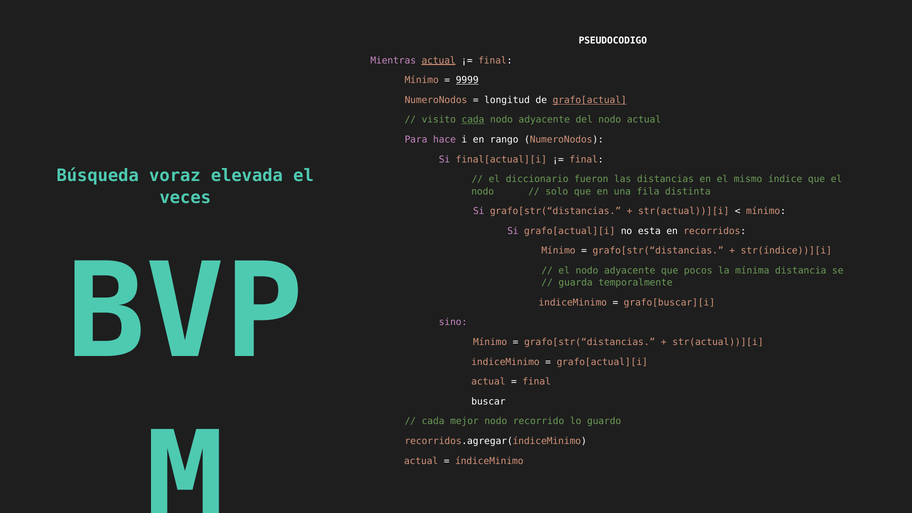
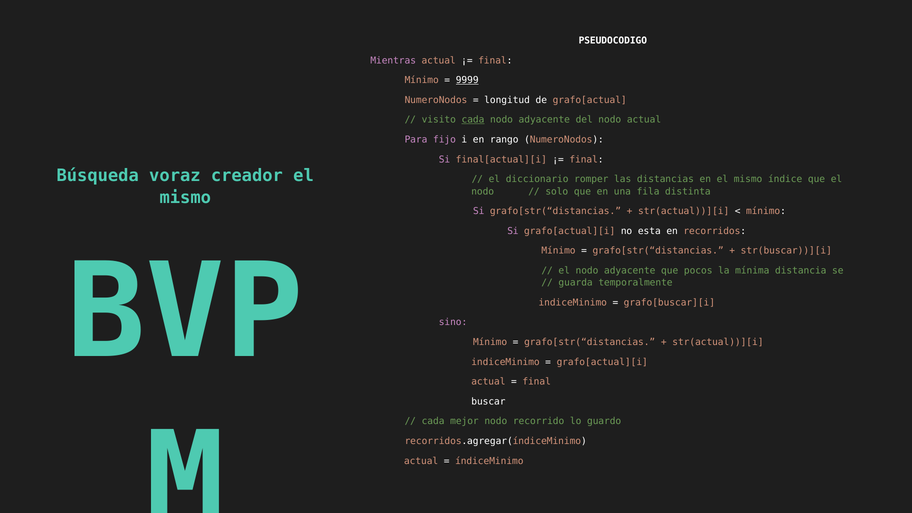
actual at (439, 60) underline: present -> none
grafo[actual underline: present -> none
hace: hace -> fijo
elevada: elevada -> creador
fueron: fueron -> romper
veces at (185, 198): veces -> mismo
str(índice))][i: str(índice))][i -> str(buscar))][i
